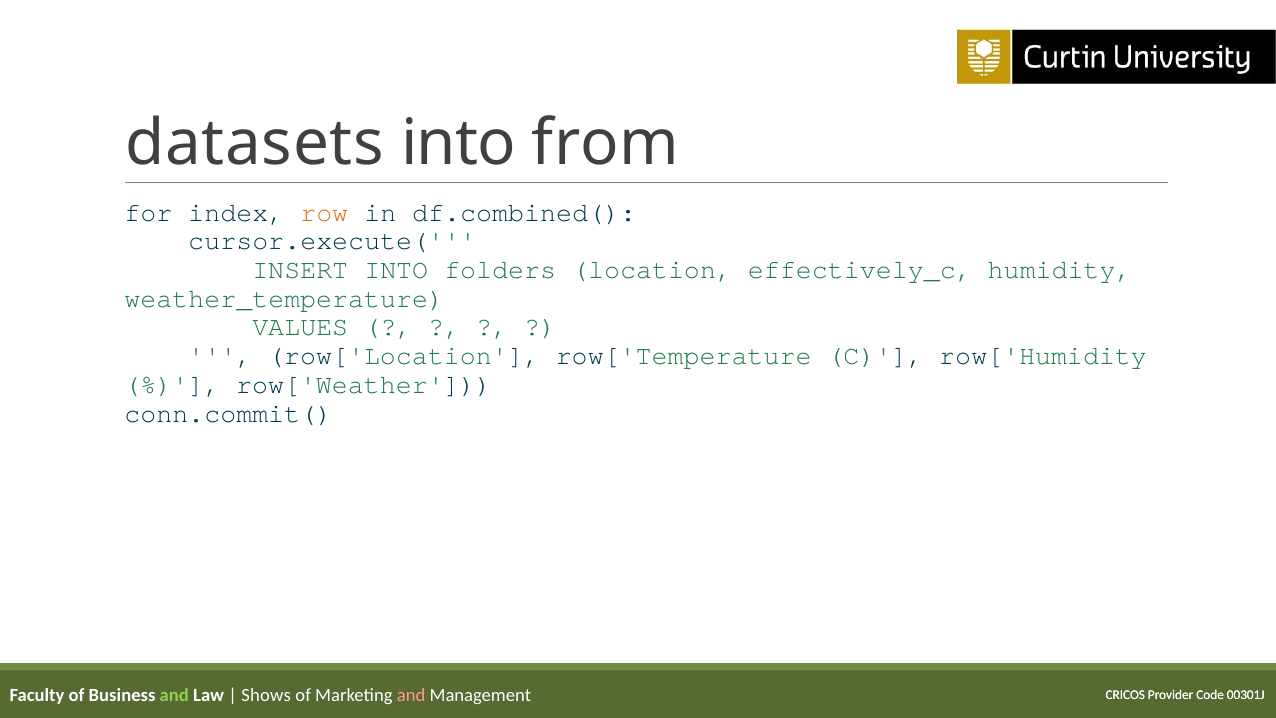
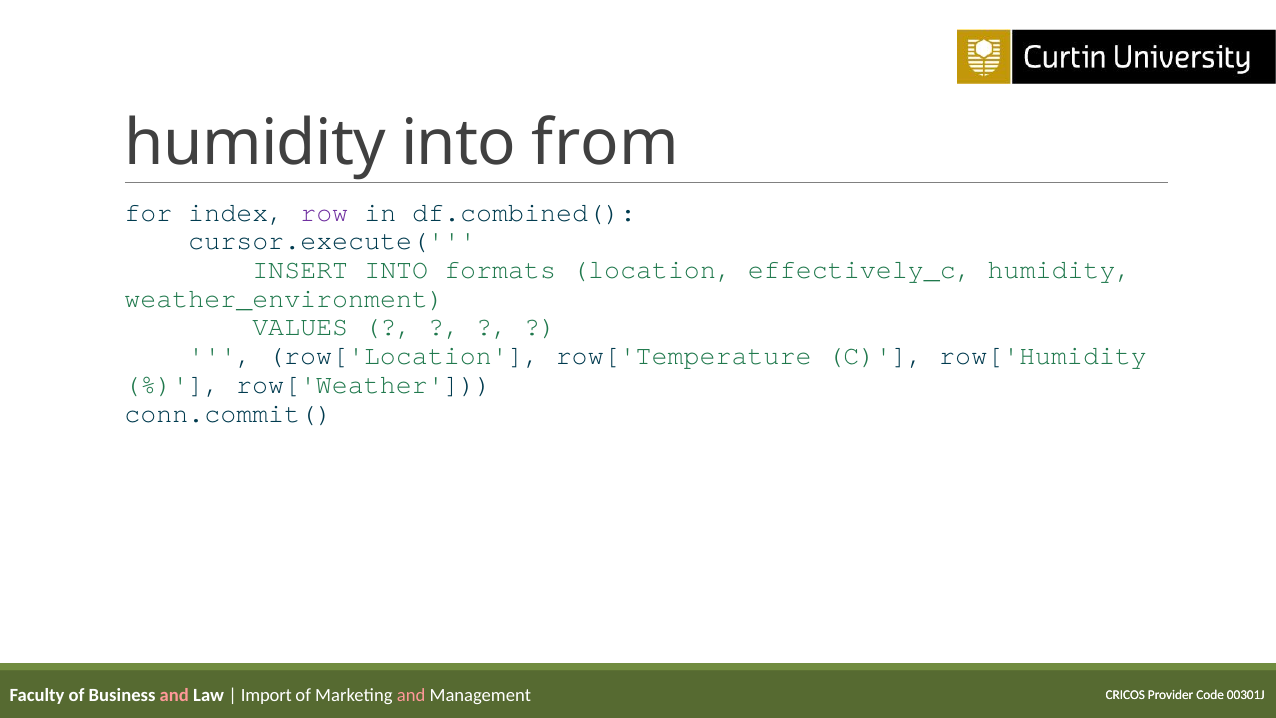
datasets at (255, 143): datasets -> humidity
row colour: orange -> purple
folders: folders -> formats
weather_temperature: weather_temperature -> weather_environment
and at (174, 695) colour: light green -> pink
Shows: Shows -> Import
